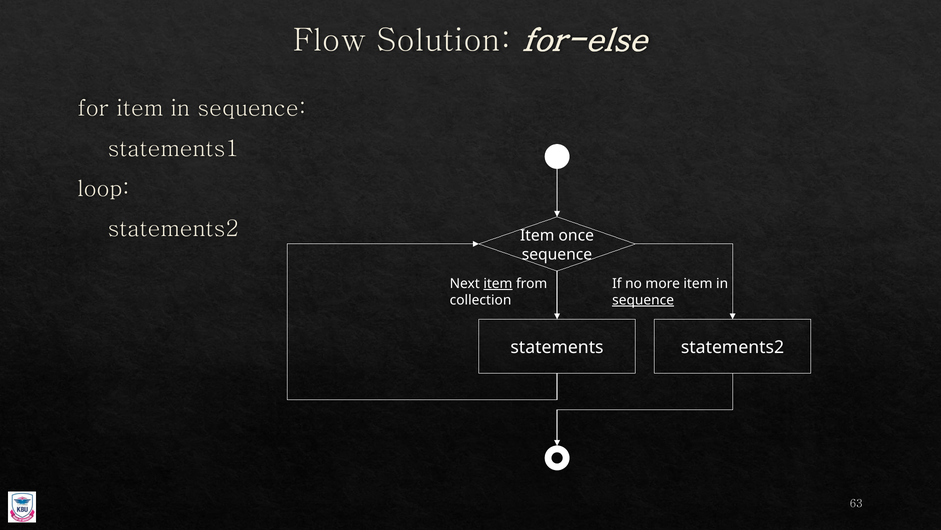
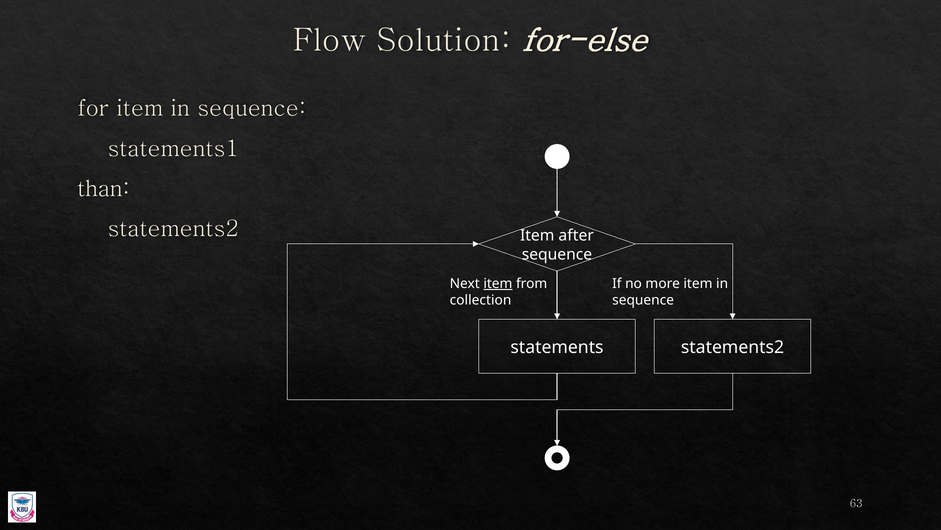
loop: loop -> than
once: once -> after
sequence at (643, 300) underline: present -> none
